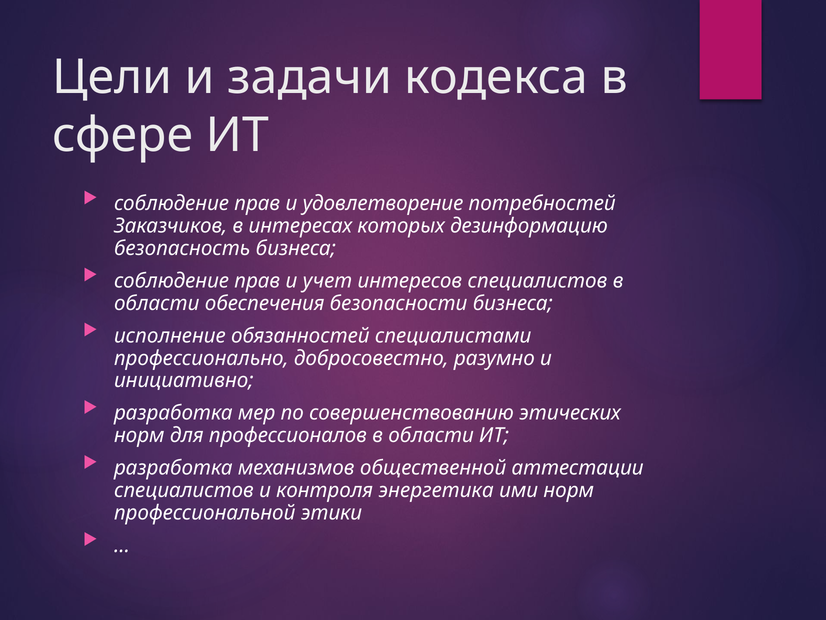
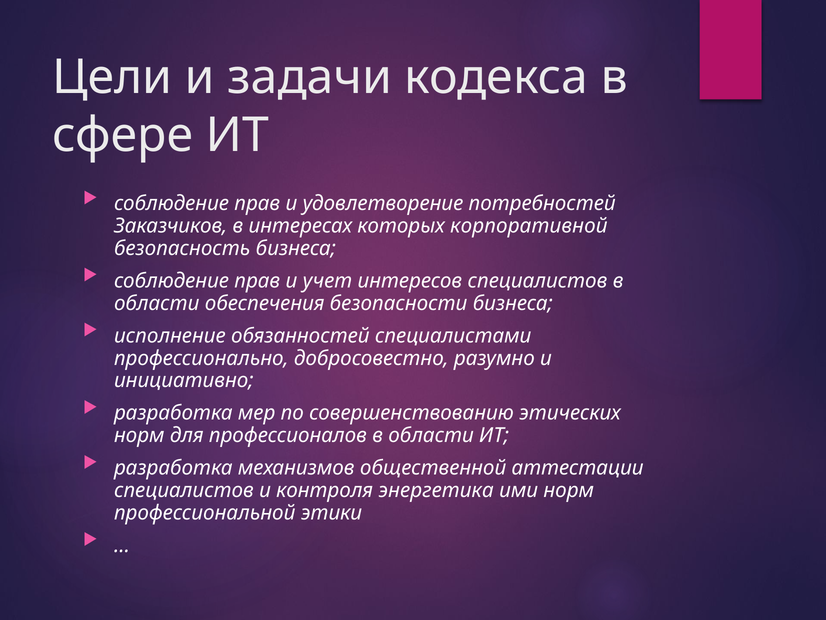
дезинформацию: дезинформацию -> корпоративной
